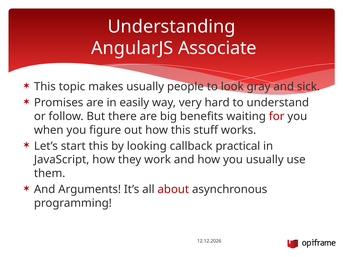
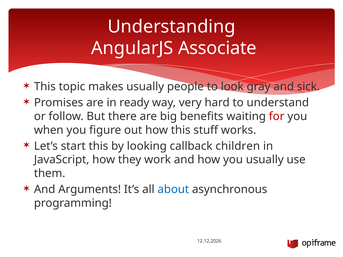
easily: easily -> ready
practical: practical -> children
about colour: red -> blue
